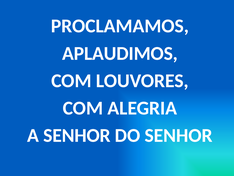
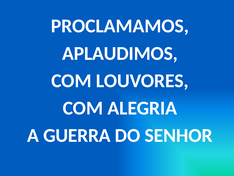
A SENHOR: SENHOR -> GUERRA
